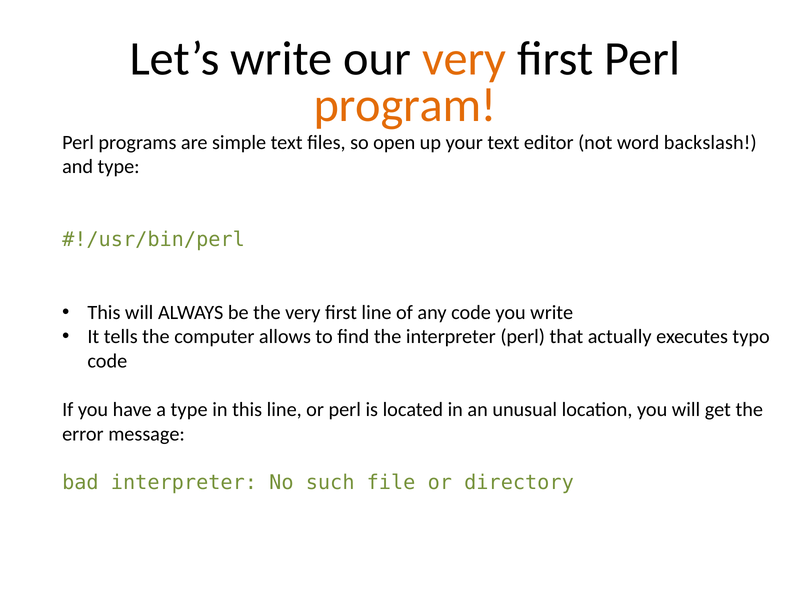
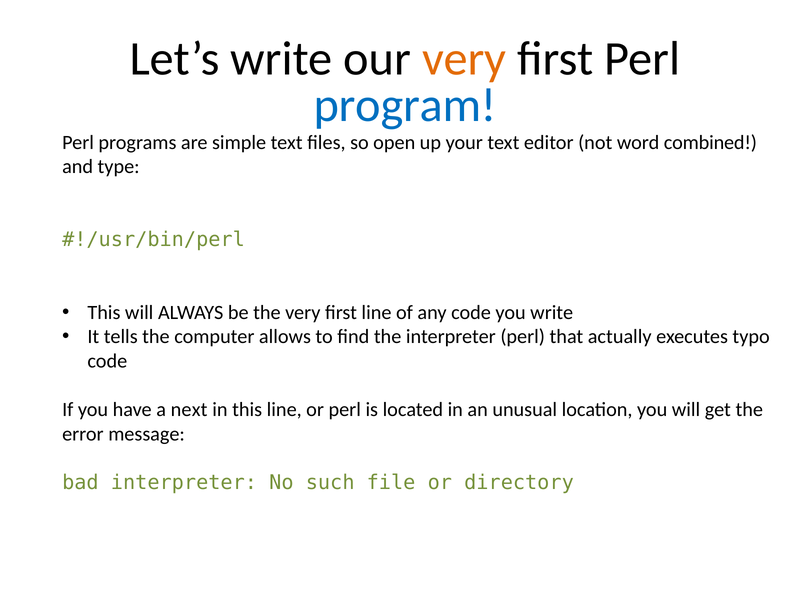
program colour: orange -> blue
backslash: backslash -> combined
a type: type -> next
